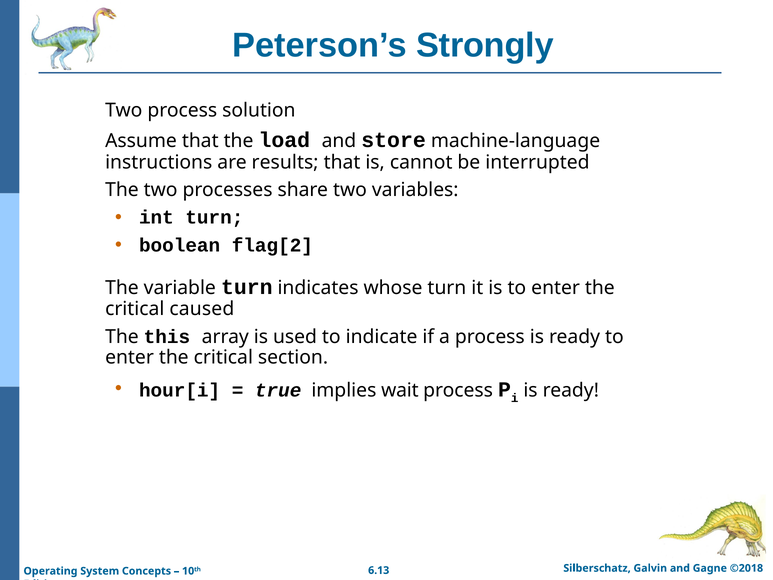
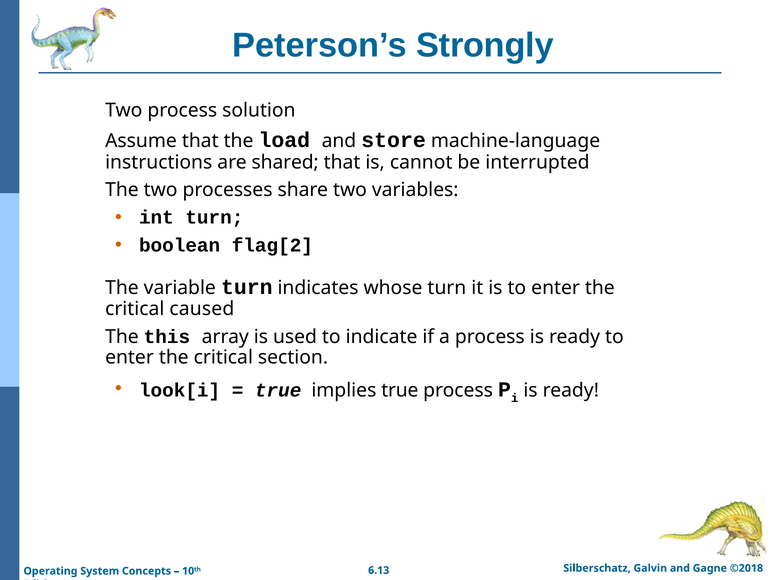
results: results -> shared
hour[i: hour[i -> look[i
implies wait: wait -> true
